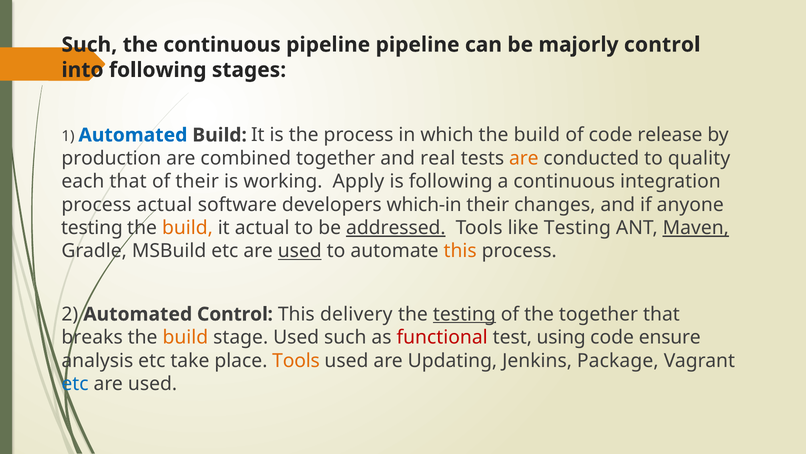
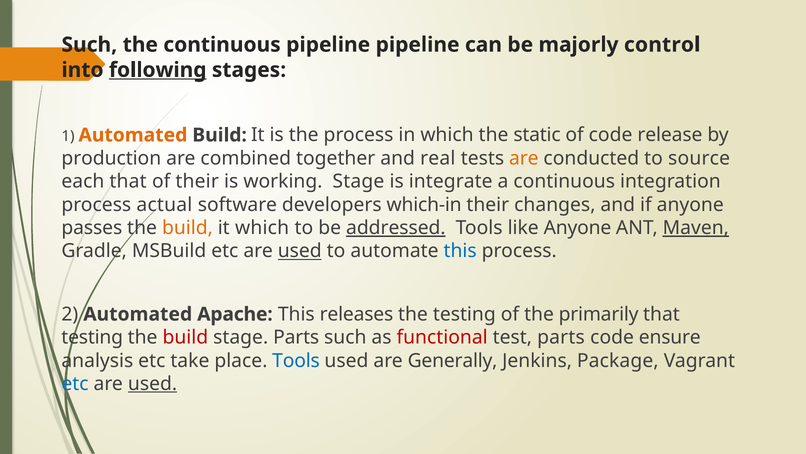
following at (158, 70) underline: none -> present
Automated at (133, 135) colour: blue -> orange
which the build: build -> static
quality: quality -> source
working Apply: Apply -> Stage
is following: following -> integrate
testing at (92, 228): testing -> passes
it actual: actual -> which
like Testing: Testing -> Anyone
this at (460, 251) colour: orange -> blue
Automated Control: Control -> Apache
delivery: delivery -> releases
testing at (464, 314) underline: present -> none
the together: together -> primarily
breaks at (92, 337): breaks -> testing
build at (185, 337) colour: orange -> red
stage Used: Used -> Parts
test using: using -> parts
Tools at (296, 360) colour: orange -> blue
Updating: Updating -> Generally
used at (153, 383) underline: none -> present
